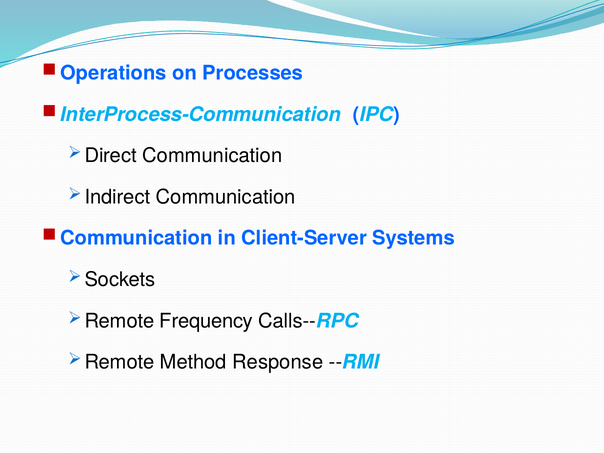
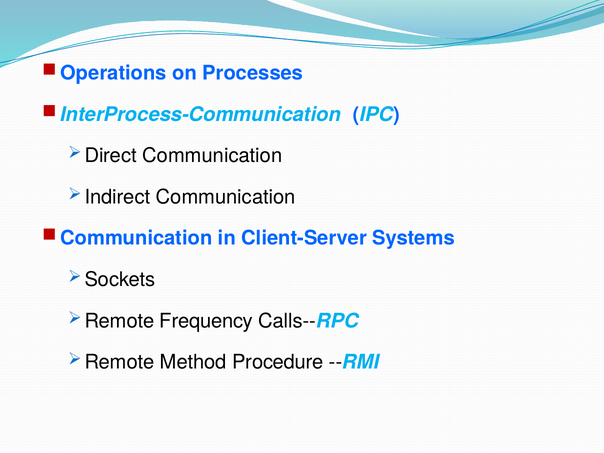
Response: Response -> Procedure
